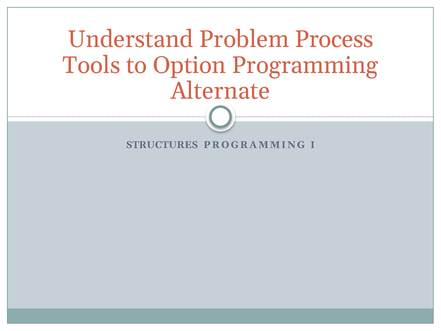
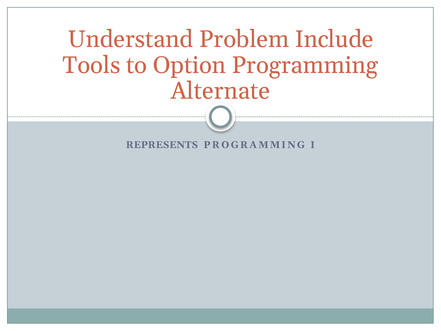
Process: Process -> Include
STRUCTURES: STRUCTURES -> REPRESENTS
